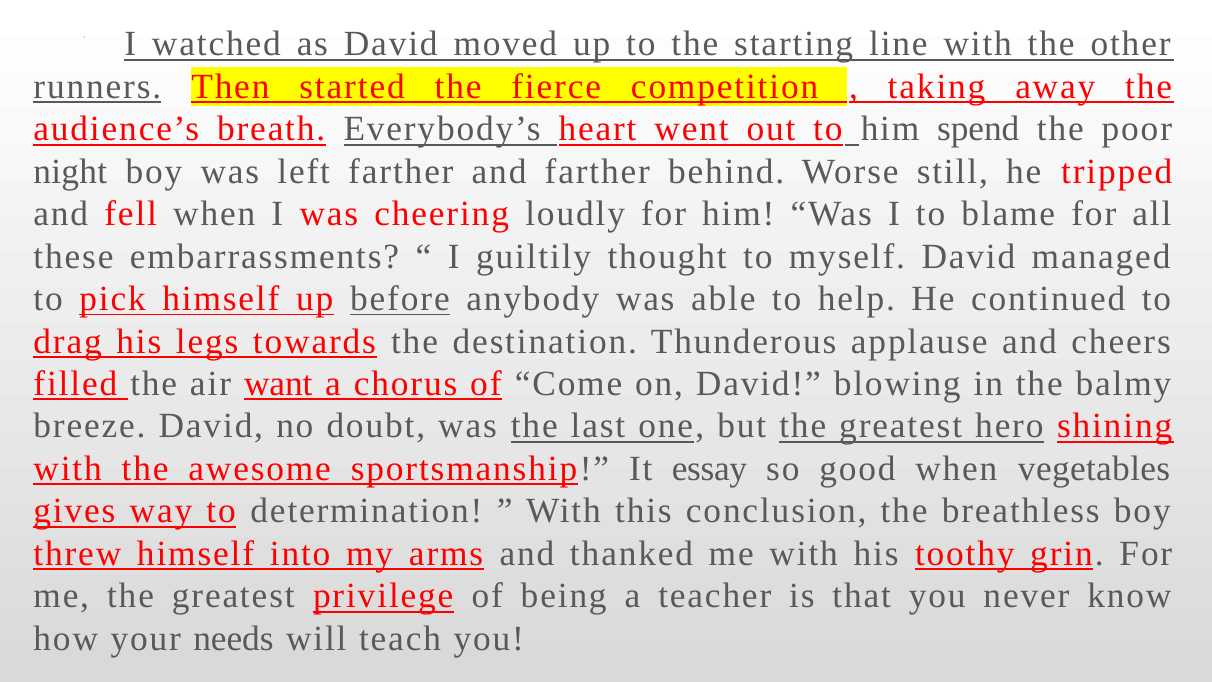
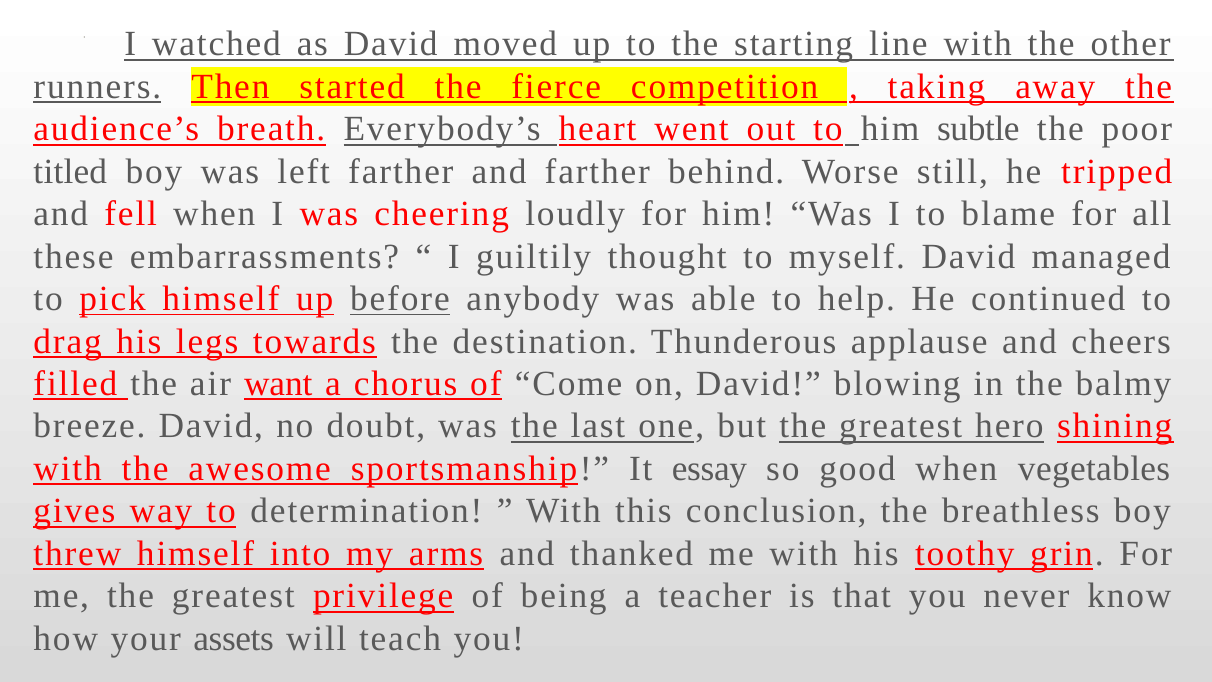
spend: spend -> subtle
night: night -> titled
needs: needs -> assets
